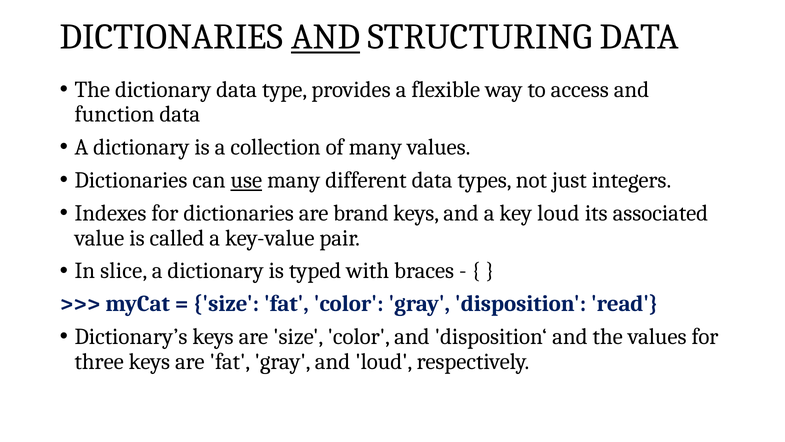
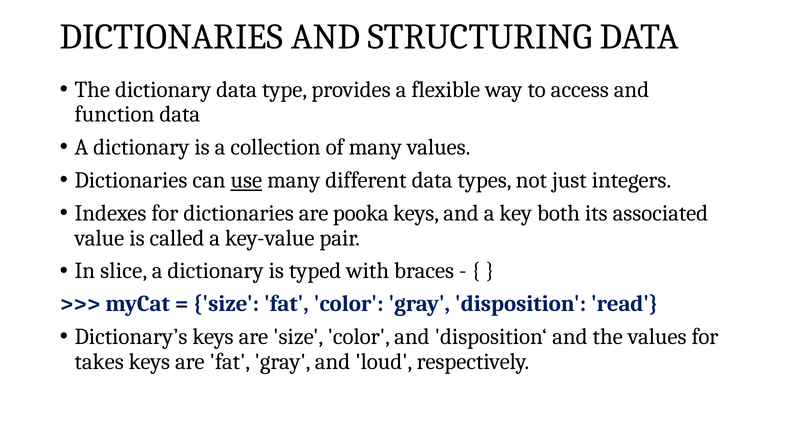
AND at (326, 37) underline: present -> none
brand: brand -> pooka
key loud: loud -> both
three: three -> takes
